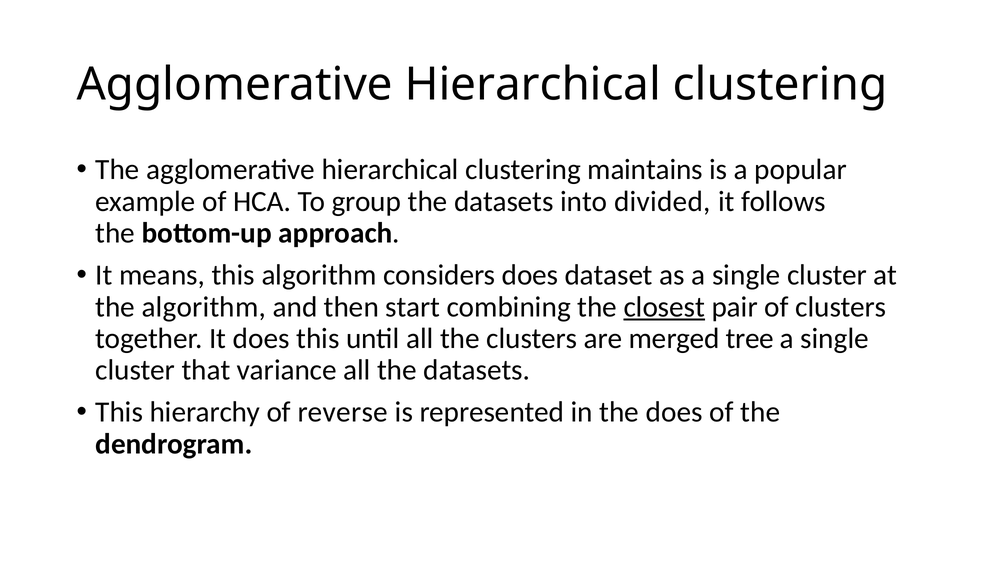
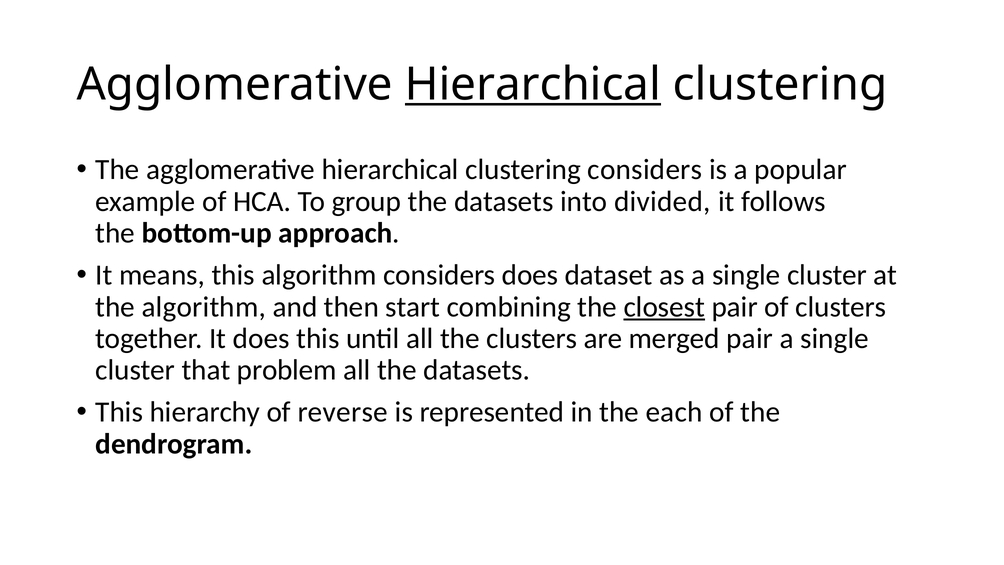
Hierarchical at (533, 84) underline: none -> present
clustering maintains: maintains -> considers
merged tree: tree -> pair
variance: variance -> problem
the does: does -> each
